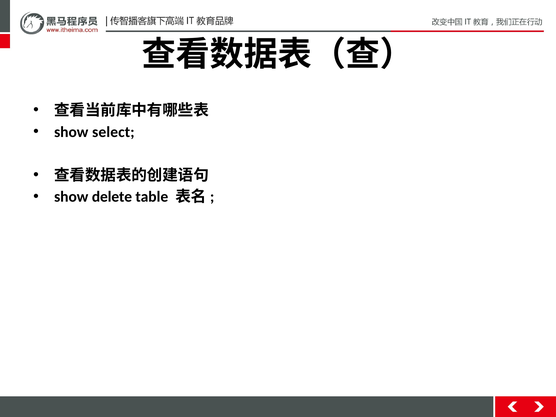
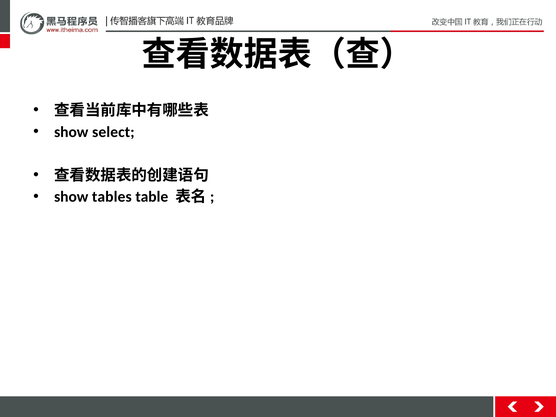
delete: delete -> tables
